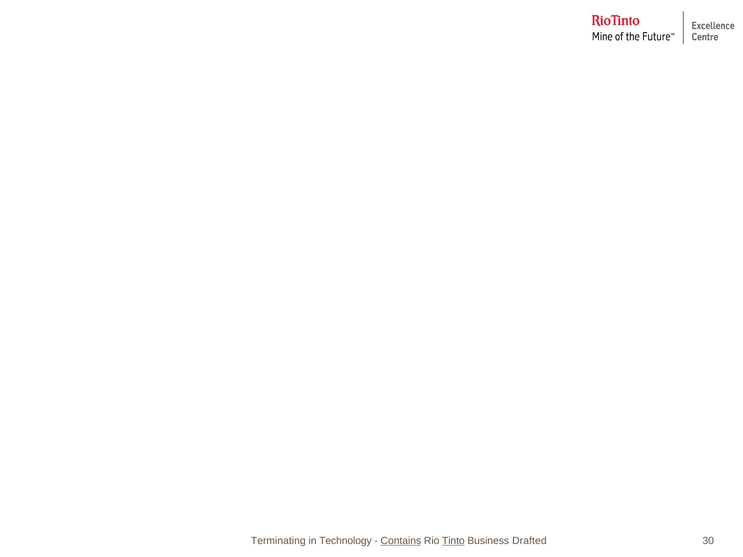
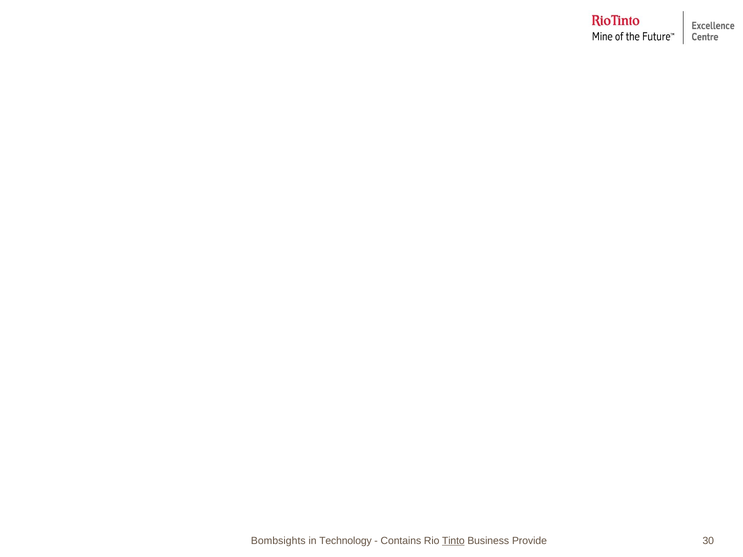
Terminating: Terminating -> Bombsights
Contains underline: present -> none
Drafted: Drafted -> Provide
